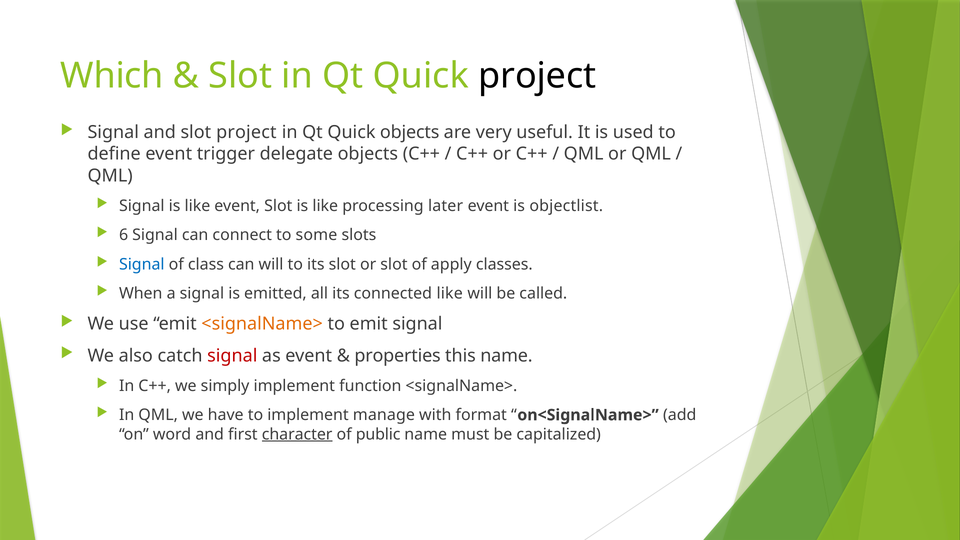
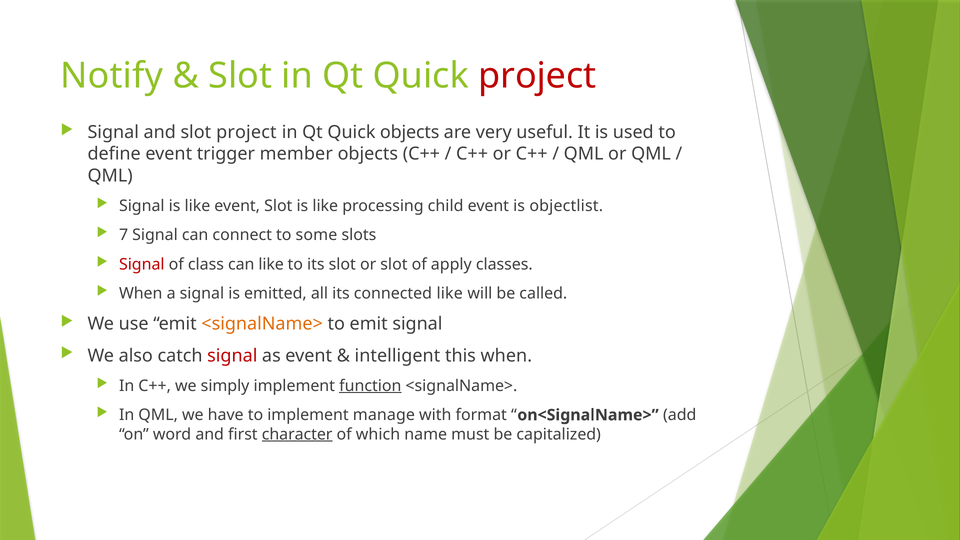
Which: Which -> Notify
project at (537, 76) colour: black -> red
delegate: delegate -> member
later: later -> child
6: 6 -> 7
Signal at (142, 264) colour: blue -> red
can will: will -> like
properties: properties -> intelligent
this name: name -> when
function underline: none -> present
public: public -> which
